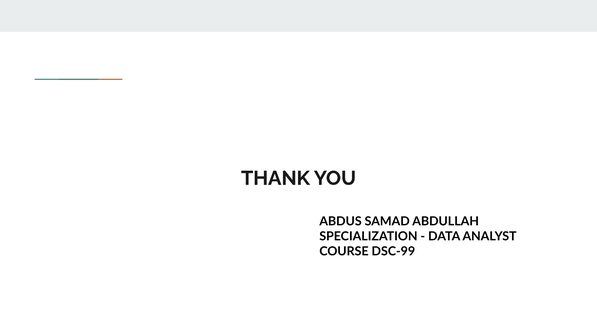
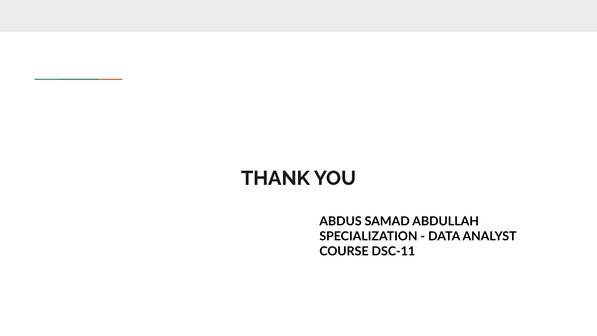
DSC-99: DSC-99 -> DSC-11
